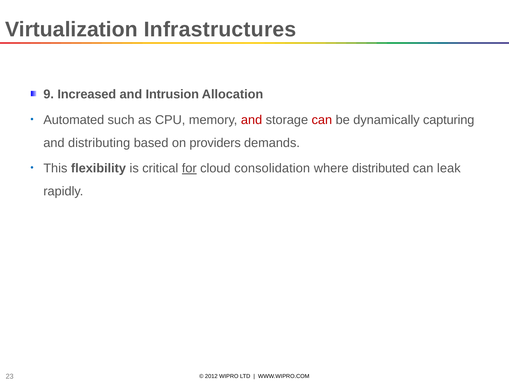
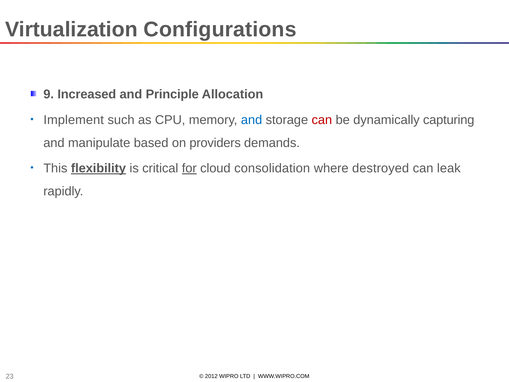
Infrastructures: Infrastructures -> Configurations
Intrusion: Intrusion -> Principle
Automated: Automated -> Implement
and at (252, 120) colour: red -> blue
distributing: distributing -> manipulate
flexibility underline: none -> present
distributed: distributed -> destroyed
